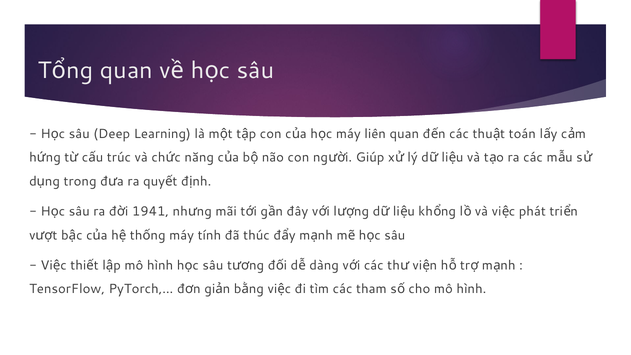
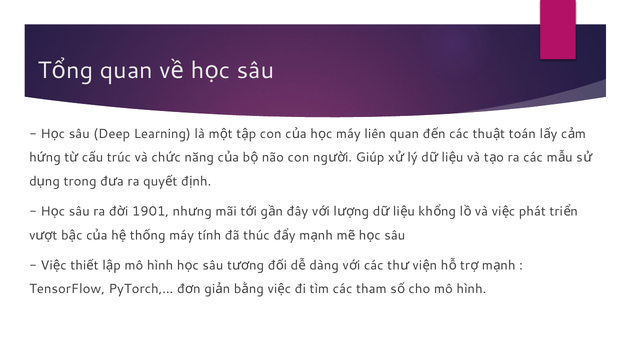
1941: 1941 -> 1901
